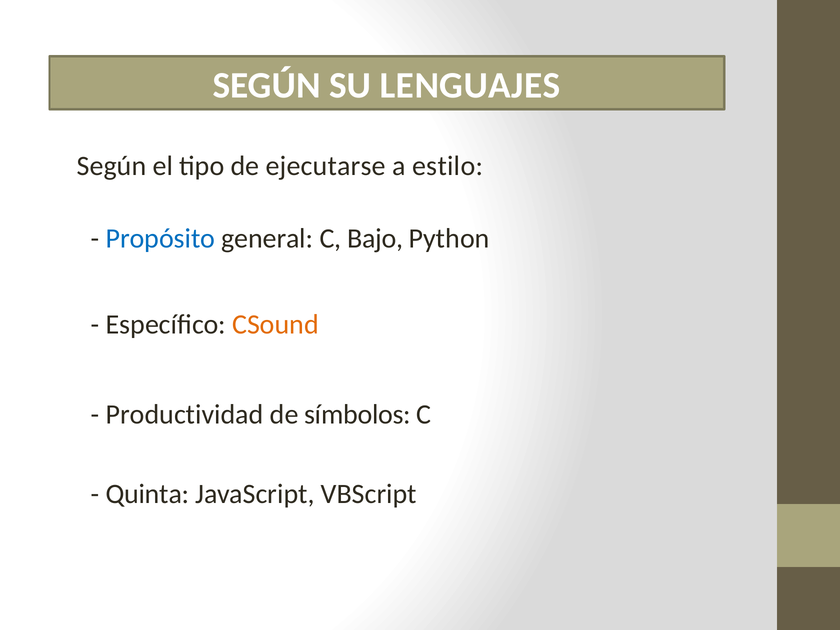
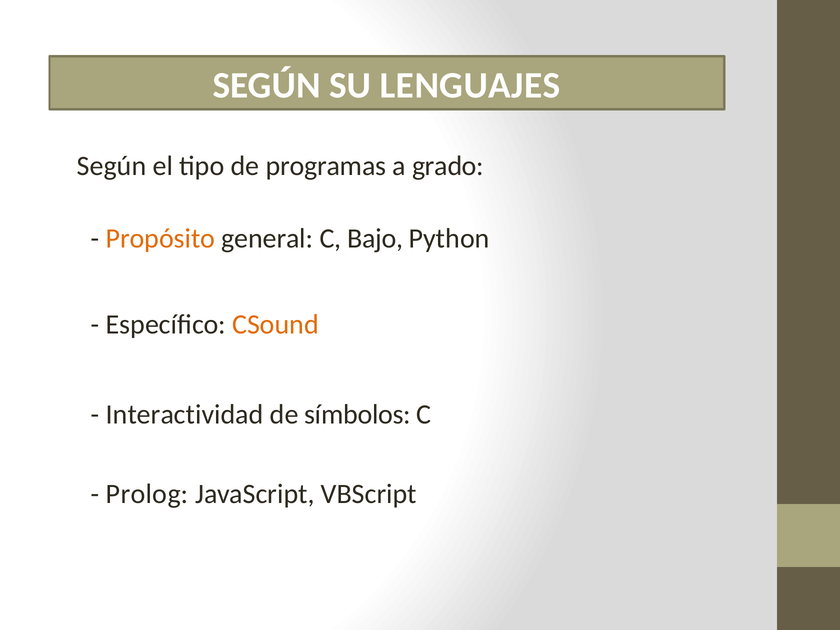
ejecutarse: ejecutarse -> programas
estilo: estilo -> grado
Propósito colour: blue -> orange
Productividad: Productividad -> Interactividad
Quinta: Quinta -> Prolog
